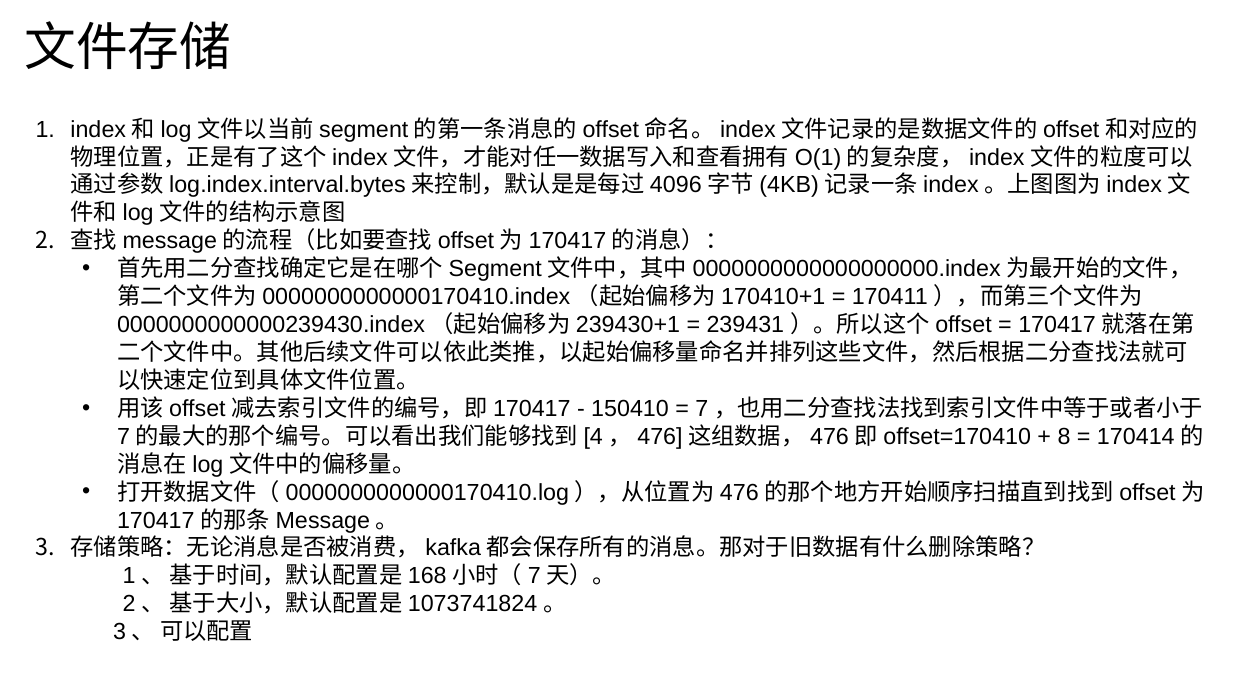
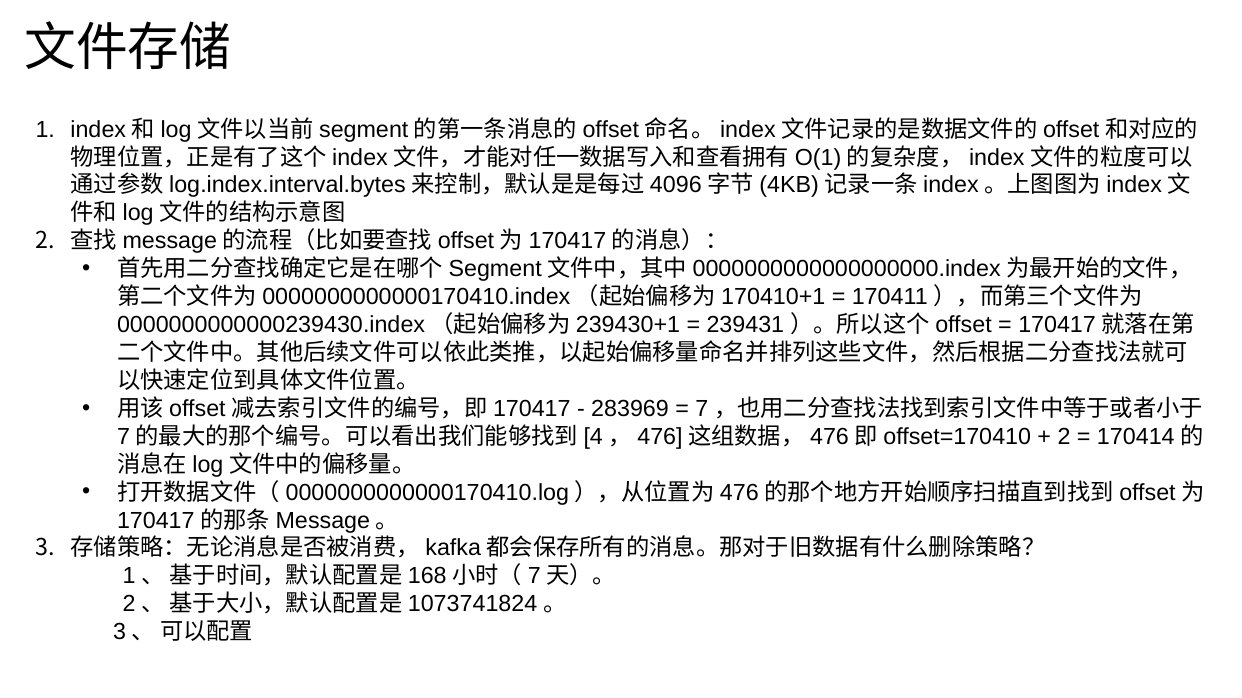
150410: 150410 -> 283969
8 at (1064, 437): 8 -> 2
